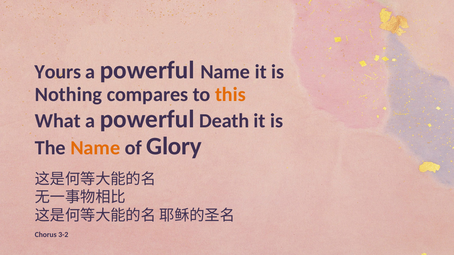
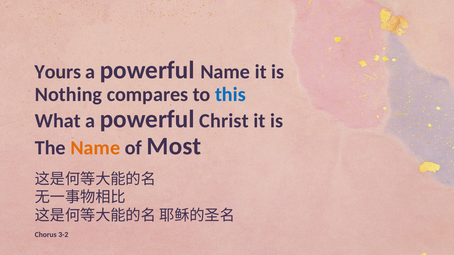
this colour: orange -> blue
Death: Death -> Christ
Glory: Glory -> Most
